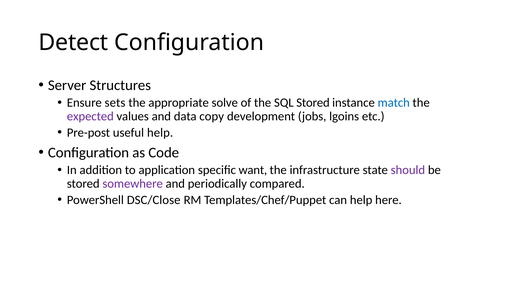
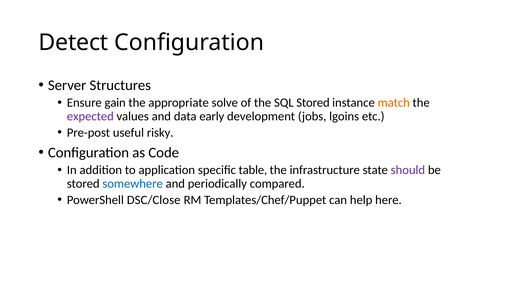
sets: sets -> gain
match colour: blue -> orange
copy: copy -> early
useful help: help -> risky
want: want -> table
somewhere colour: purple -> blue
